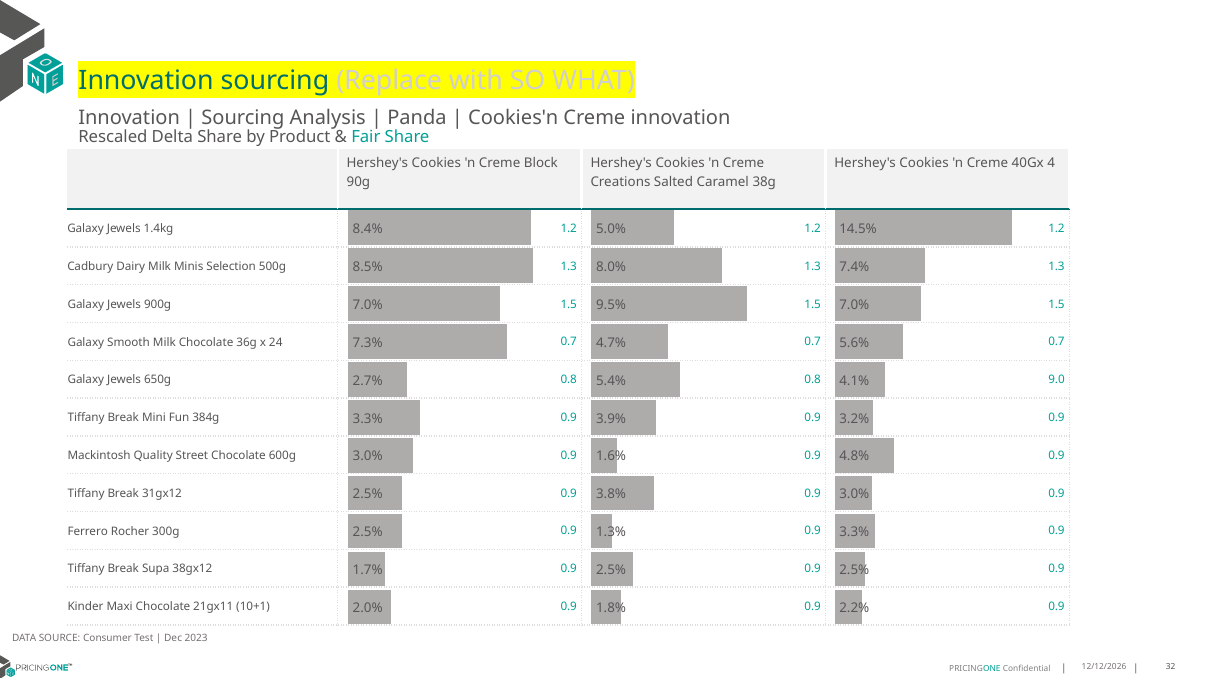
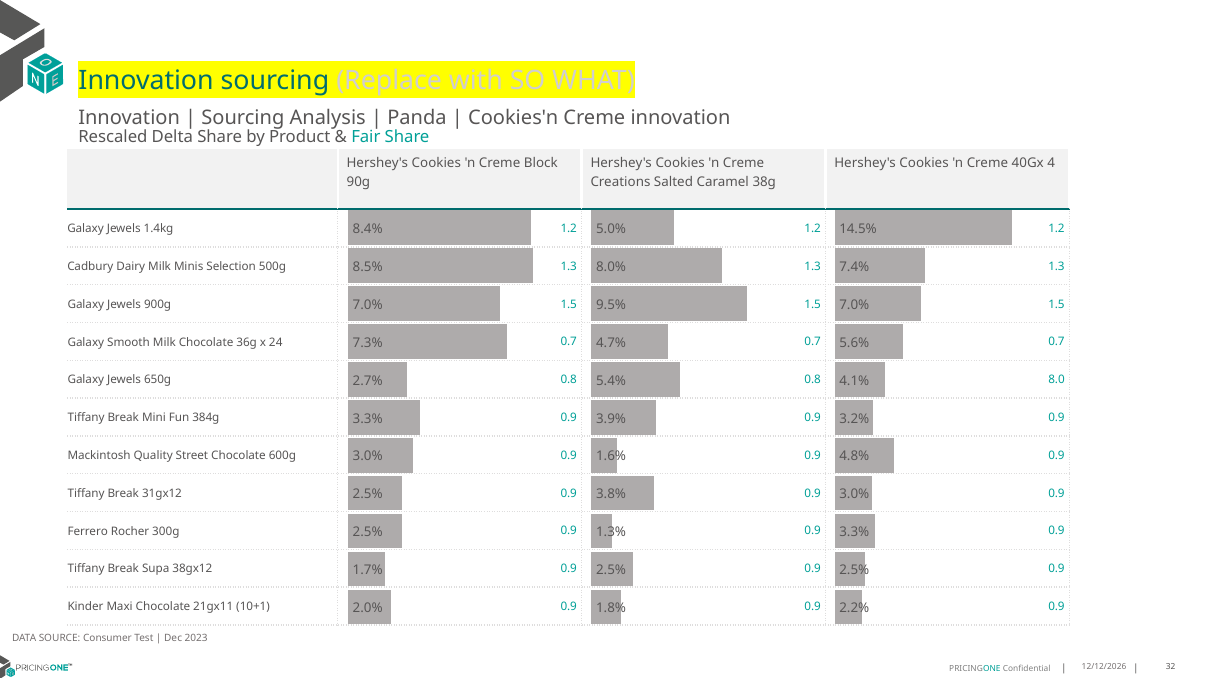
9.0: 9.0 -> 8.0
